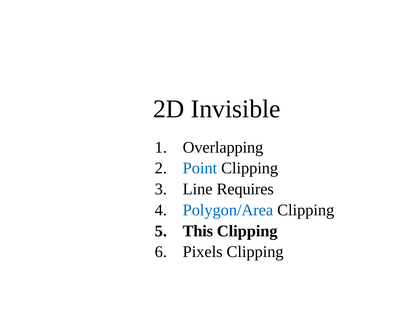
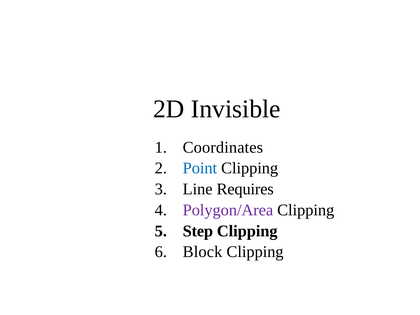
Overlapping: Overlapping -> Coordinates
Polygon/Area colour: blue -> purple
This: This -> Step
Pixels: Pixels -> Block
